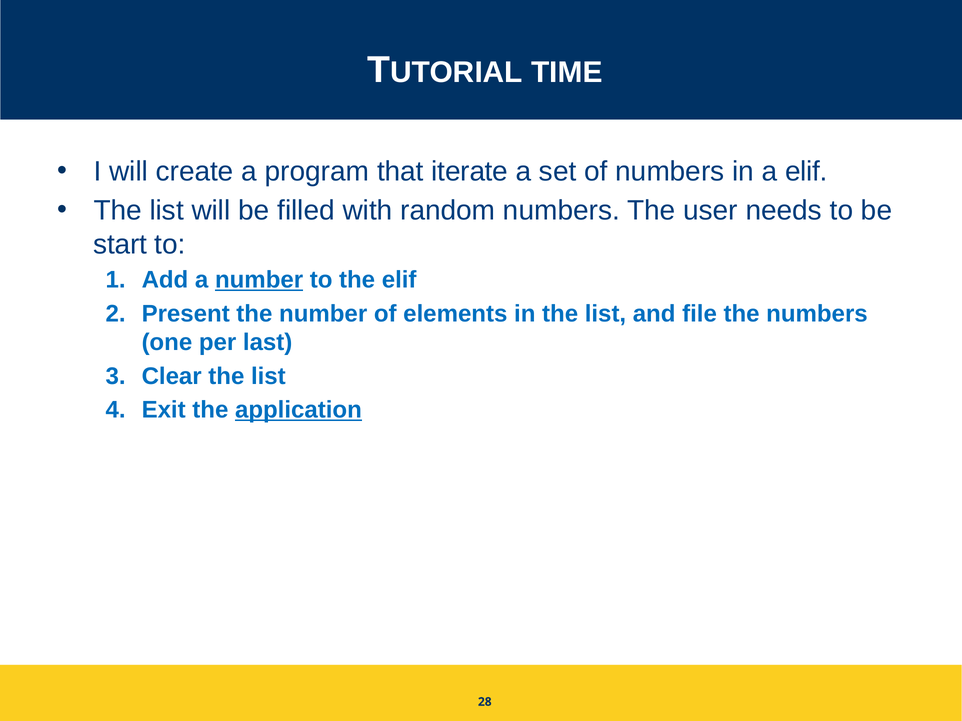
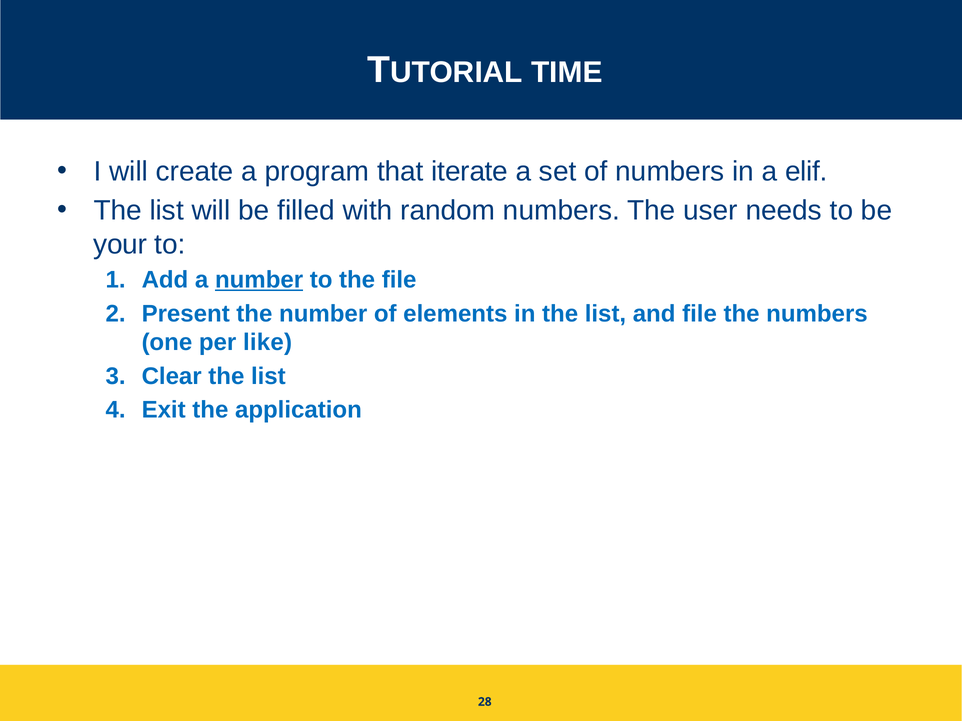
start: start -> your
the elif: elif -> file
last: last -> like
application underline: present -> none
